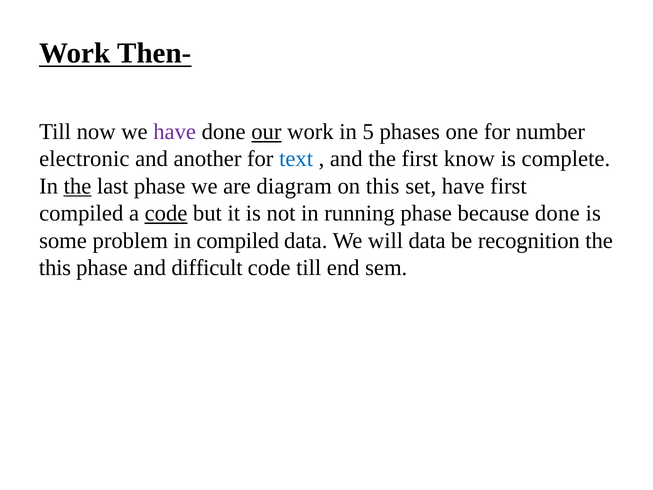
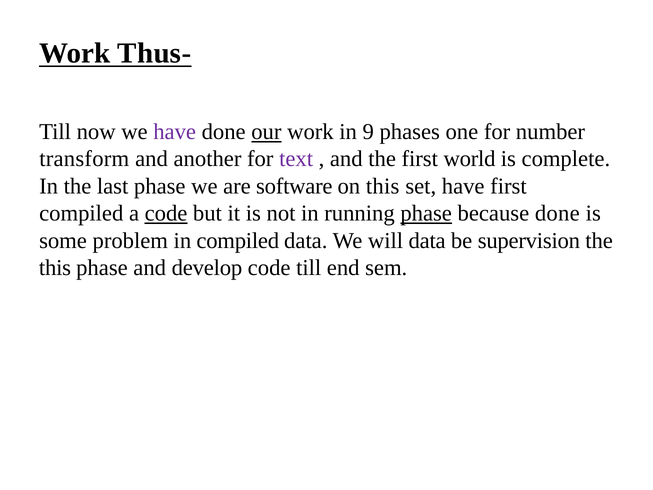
Then-: Then- -> Thus-
5: 5 -> 9
electronic: electronic -> transform
text colour: blue -> purple
know: know -> world
the at (77, 186) underline: present -> none
diagram: diagram -> software
phase at (426, 213) underline: none -> present
recognition: recognition -> supervision
difficult: difficult -> develop
